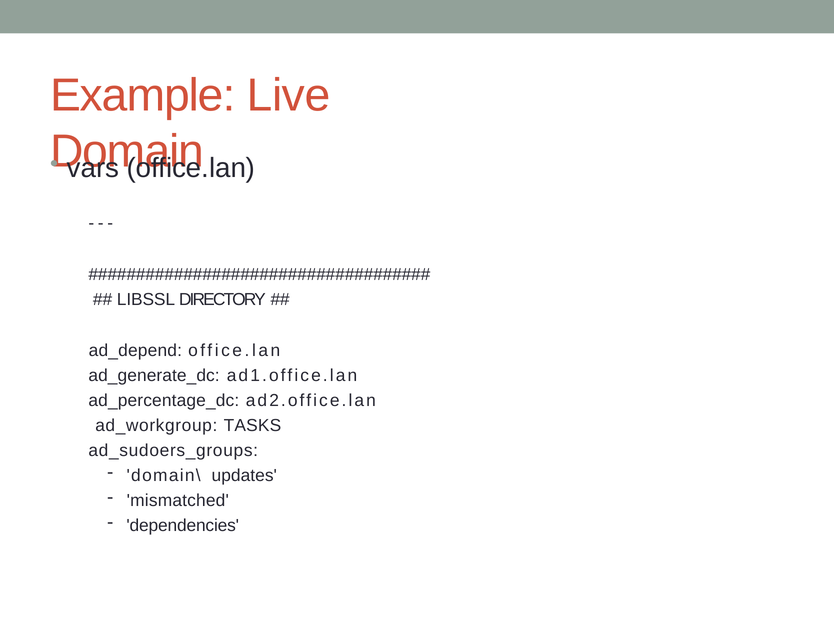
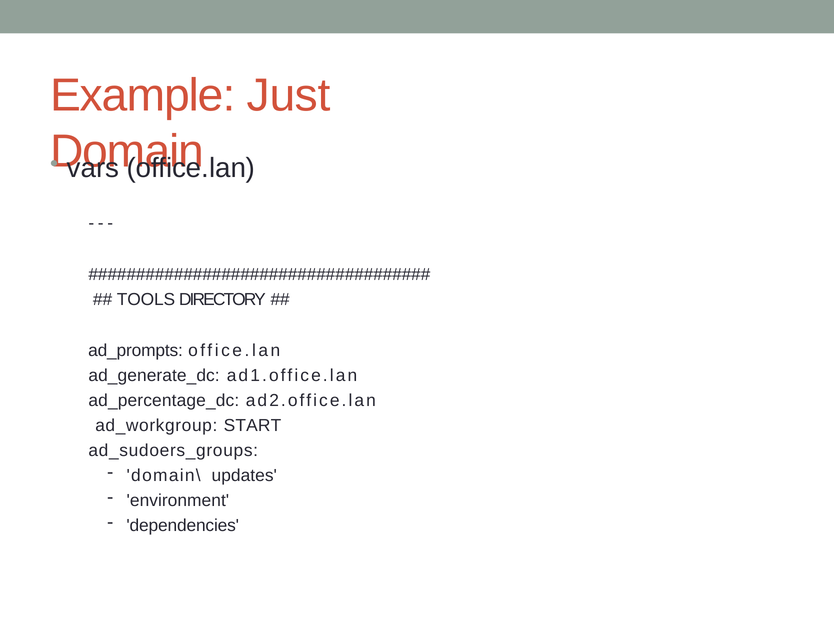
Live: Live -> Just
LIBSSL: LIBSSL -> TOOLS
ad_depend: ad_depend -> ad_prompts
TASKS: TASKS -> START
mismatched: mismatched -> environment
